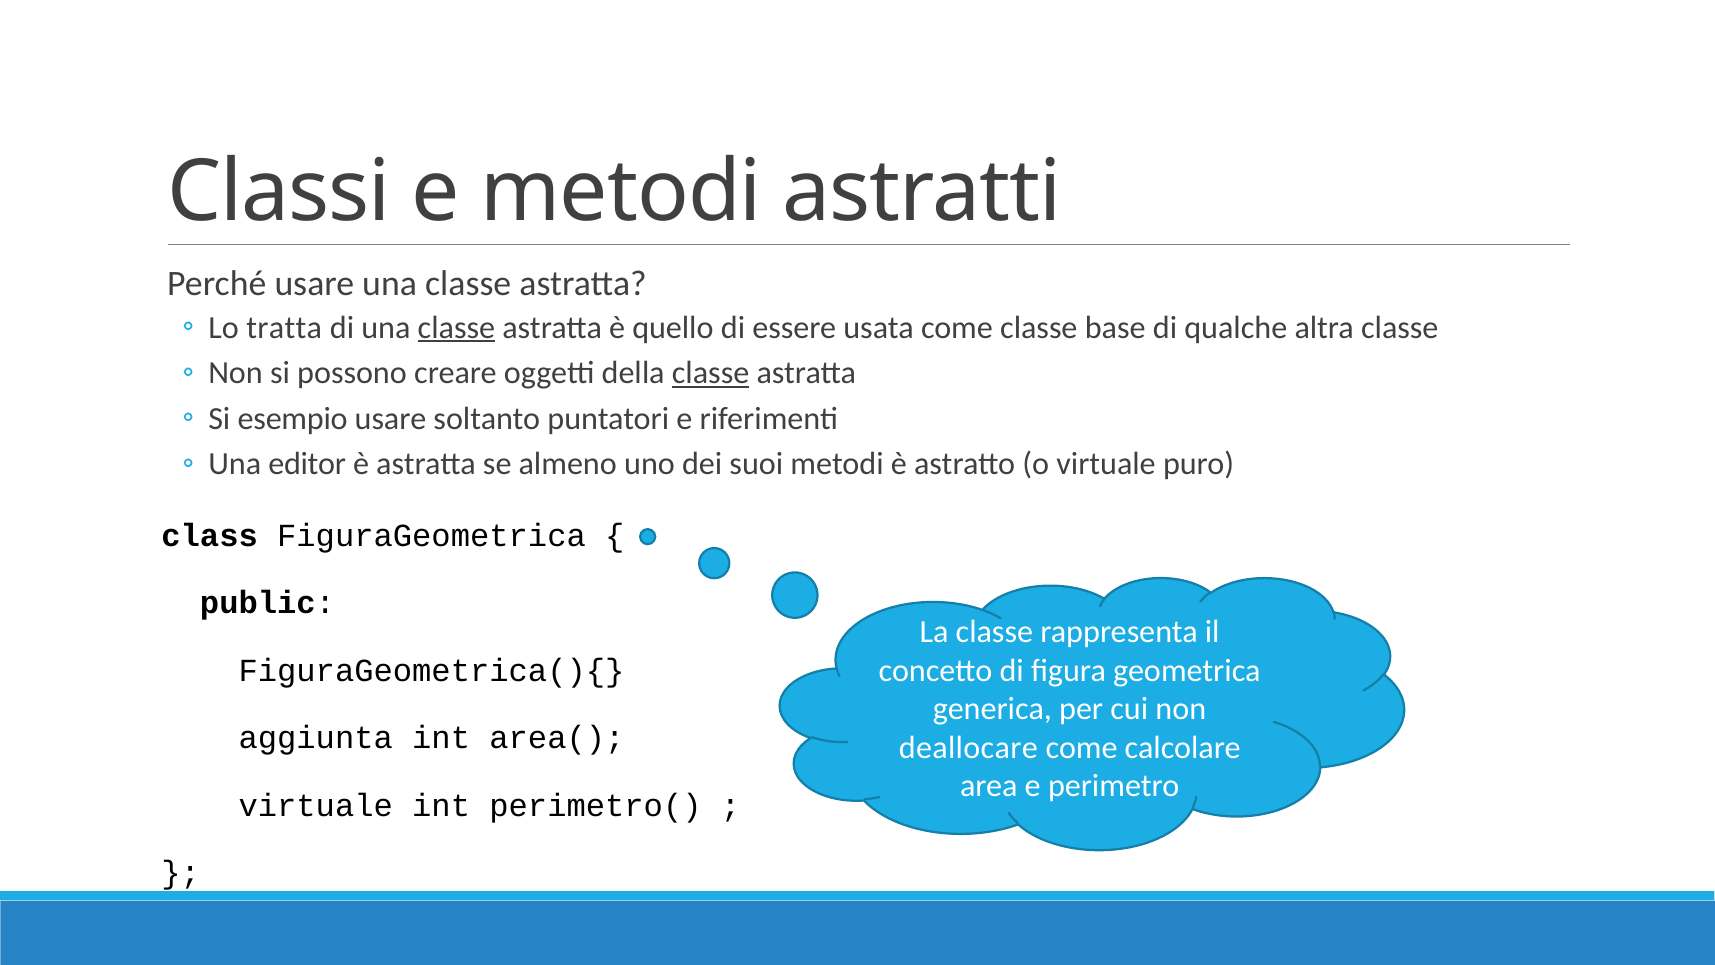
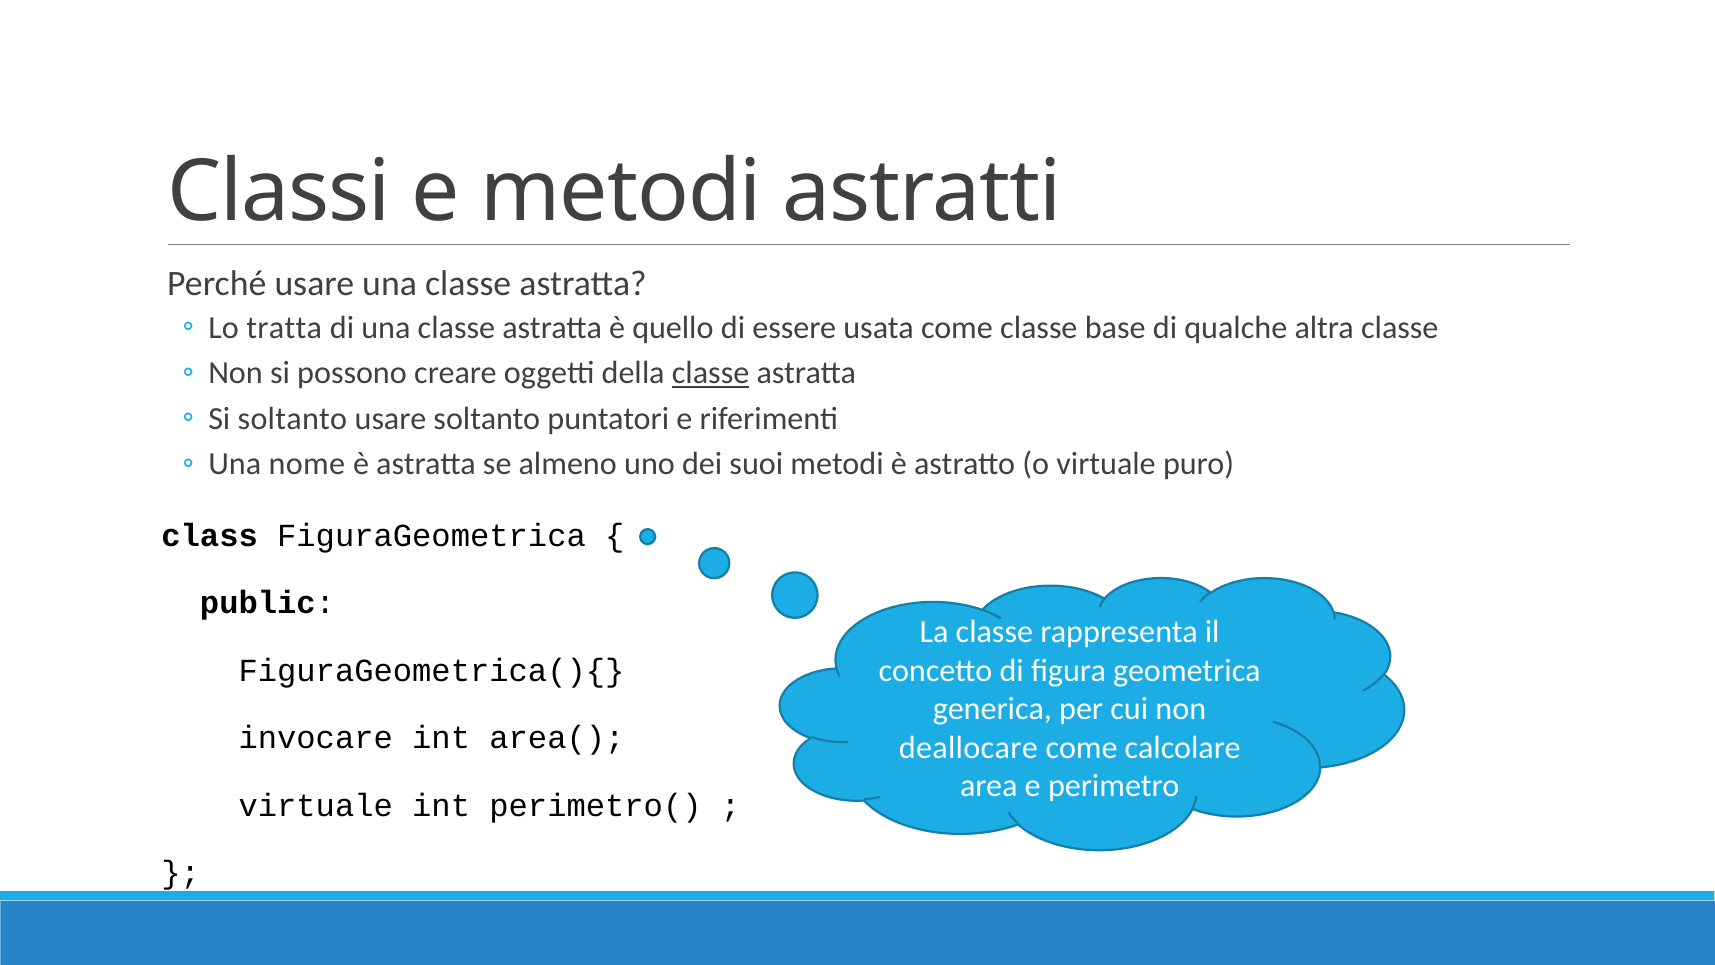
classe at (456, 328) underline: present -> none
Si esempio: esempio -> soltanto
editor: editor -> nome
aggiunta: aggiunta -> invocare
